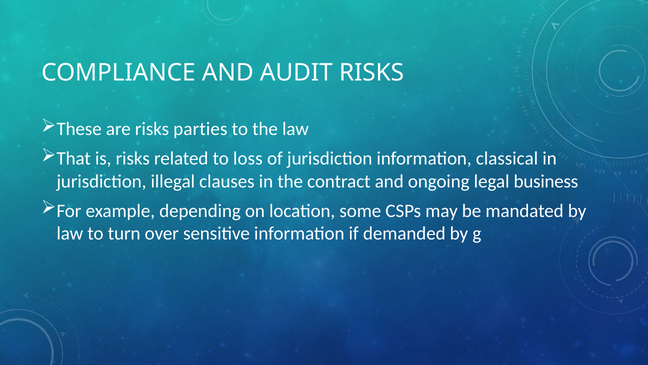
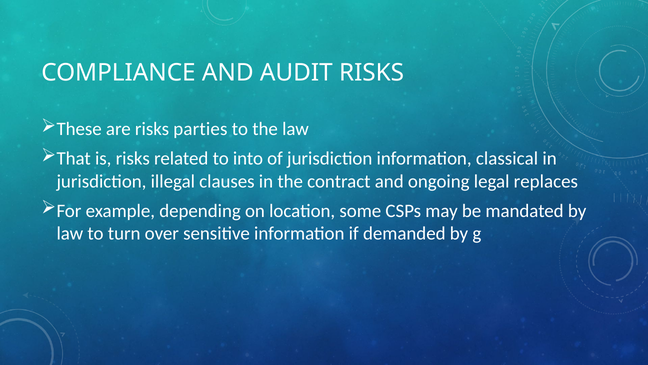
loss: loss -> into
business: business -> replaces
